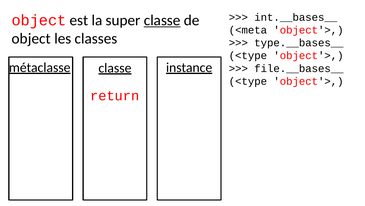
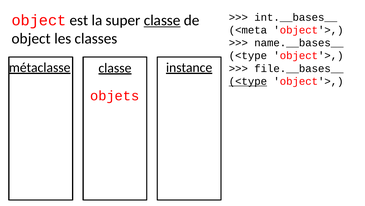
type.__bases__: type.__bases__ -> name.__bases__
<type at (248, 81) underline: none -> present
return: return -> objets
